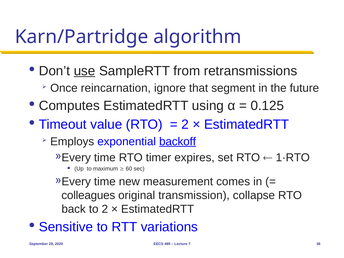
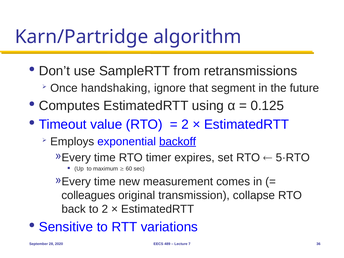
use underline: present -> none
reincarnation: reincarnation -> handshaking
1·RTO: 1·RTO -> 5·RTO
